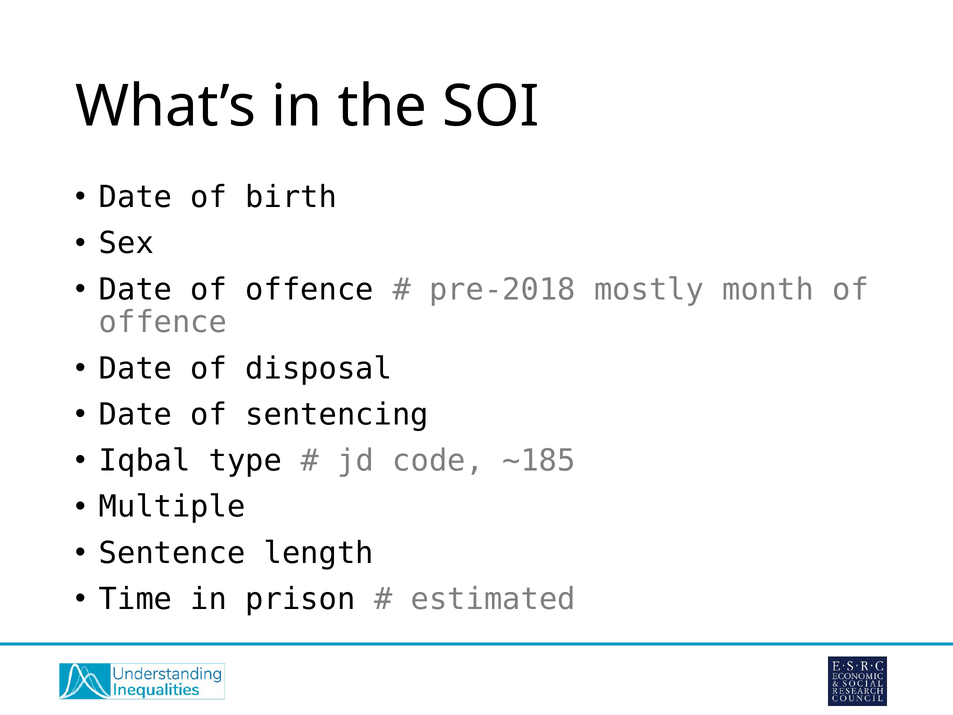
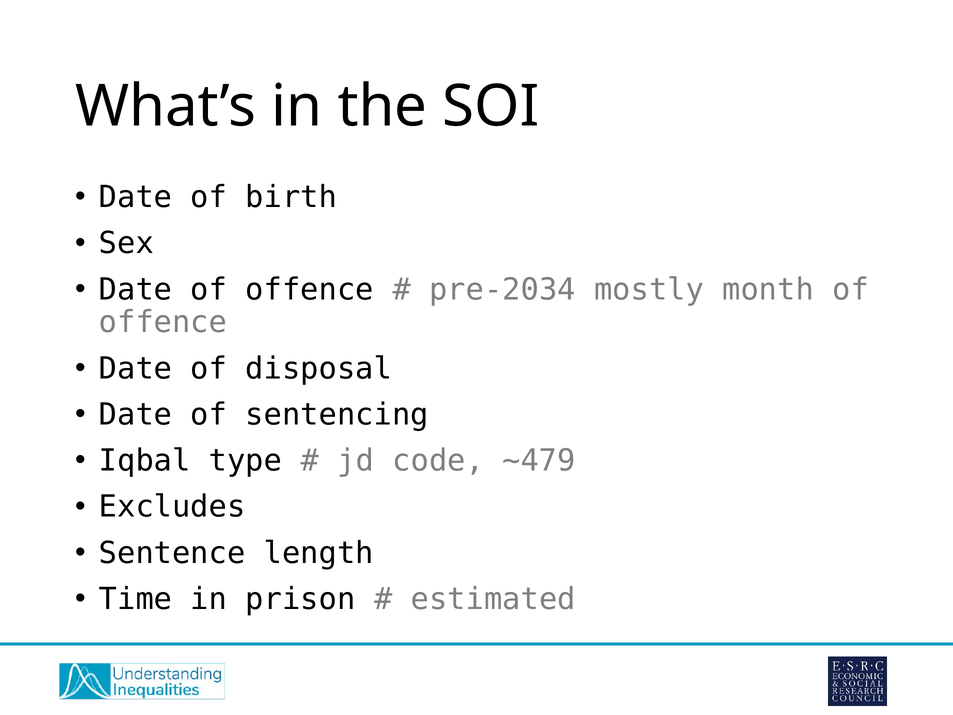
pre-2018: pre-2018 -> pre-2034
~185: ~185 -> ~479
Multiple: Multiple -> Excludes
